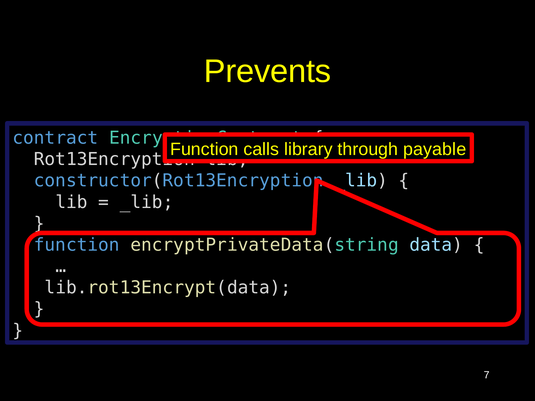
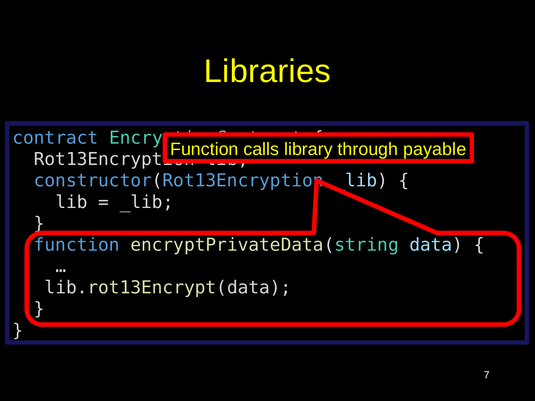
Prevents: Prevents -> Libraries
